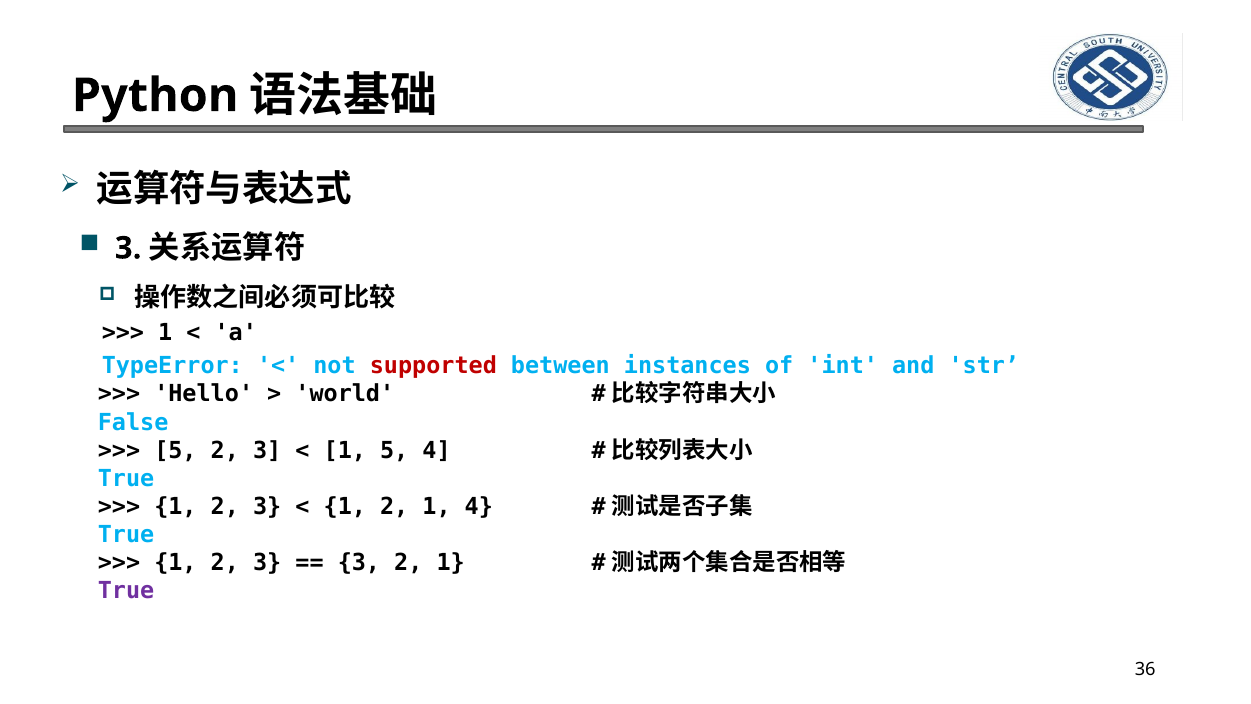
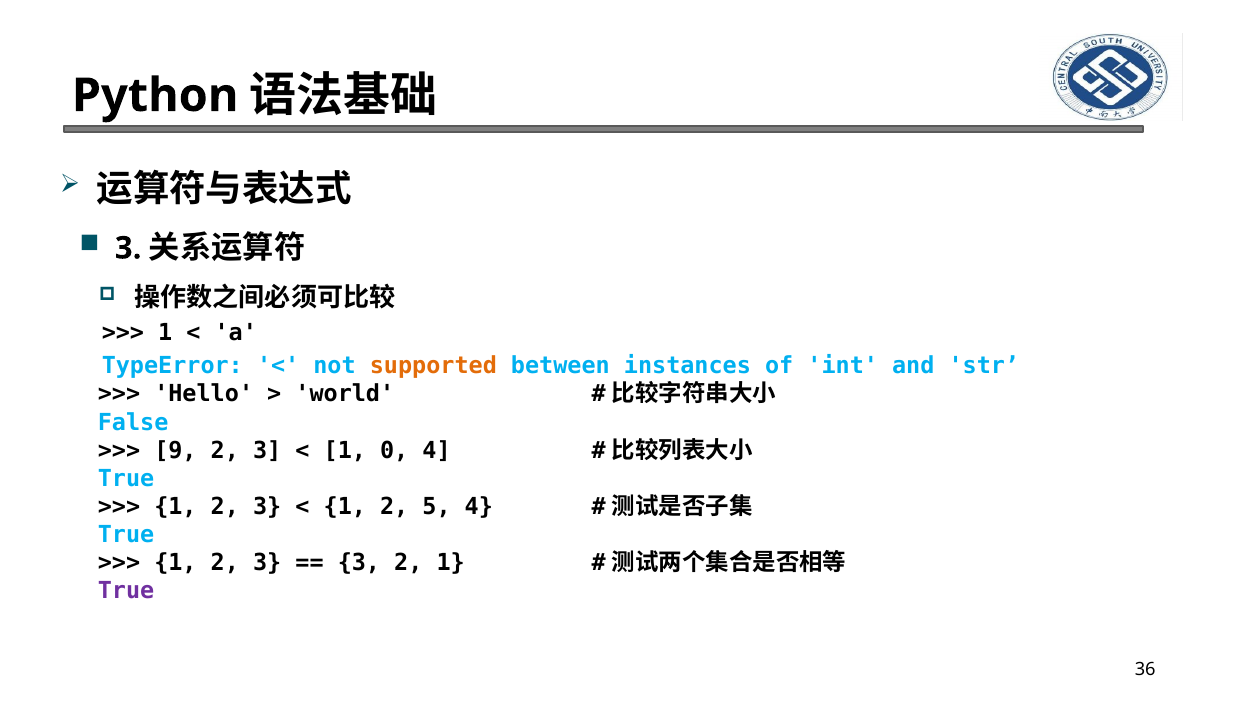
supported colour: red -> orange
5 at (175, 450): 5 -> 9
1 5: 5 -> 0
1 2 1: 1 -> 5
